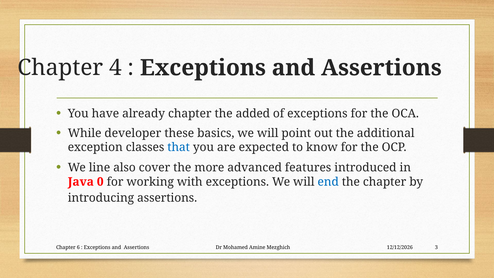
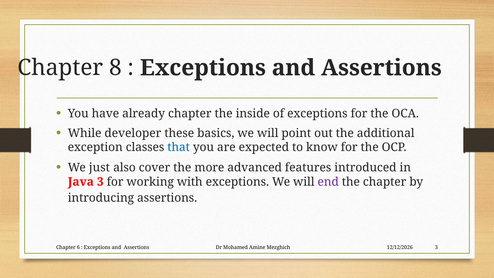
4: 4 -> 8
added: added -> inside
line: line -> just
Java 0: 0 -> 3
end colour: blue -> purple
